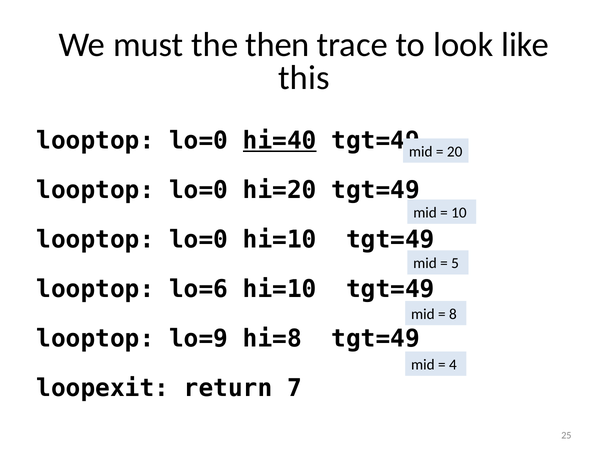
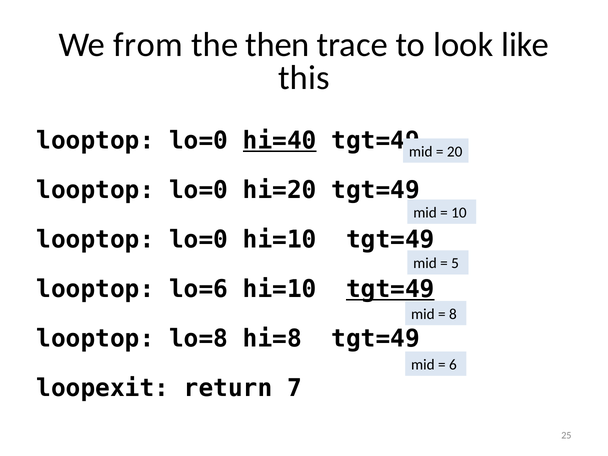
must: must -> from
tgt=49 at (390, 289) underline: none -> present
lo=9: lo=9 -> lo=8
4: 4 -> 6
